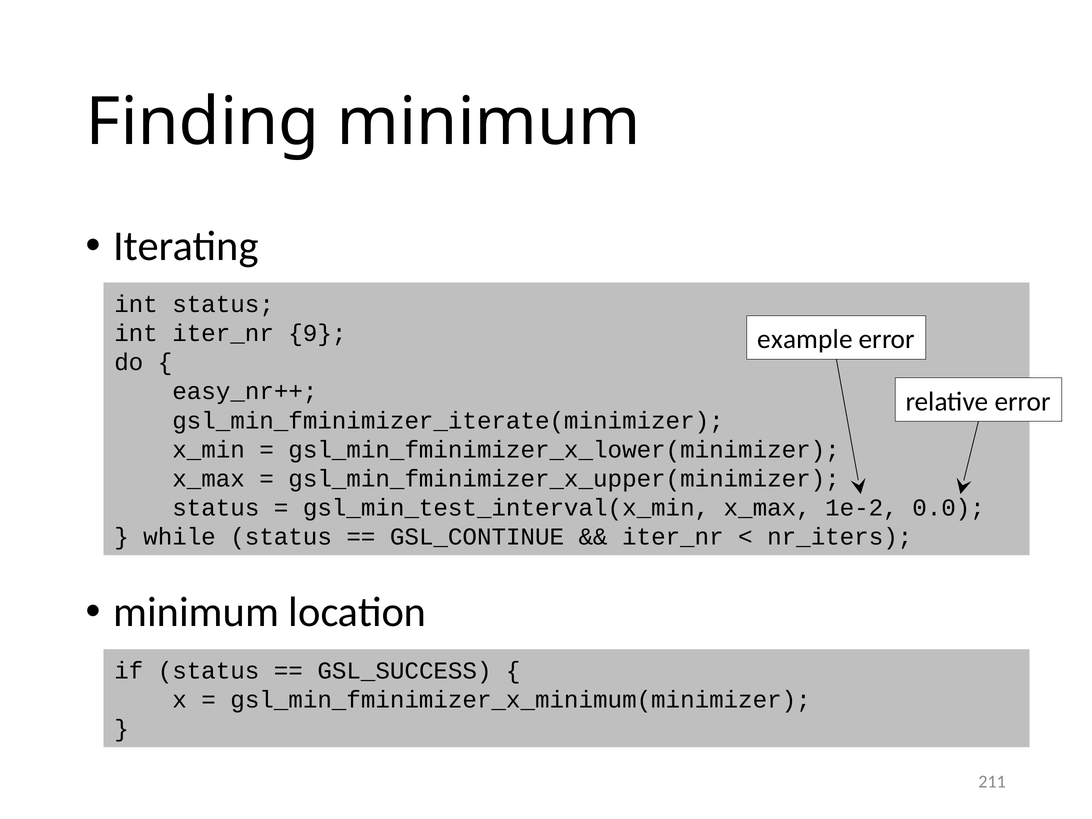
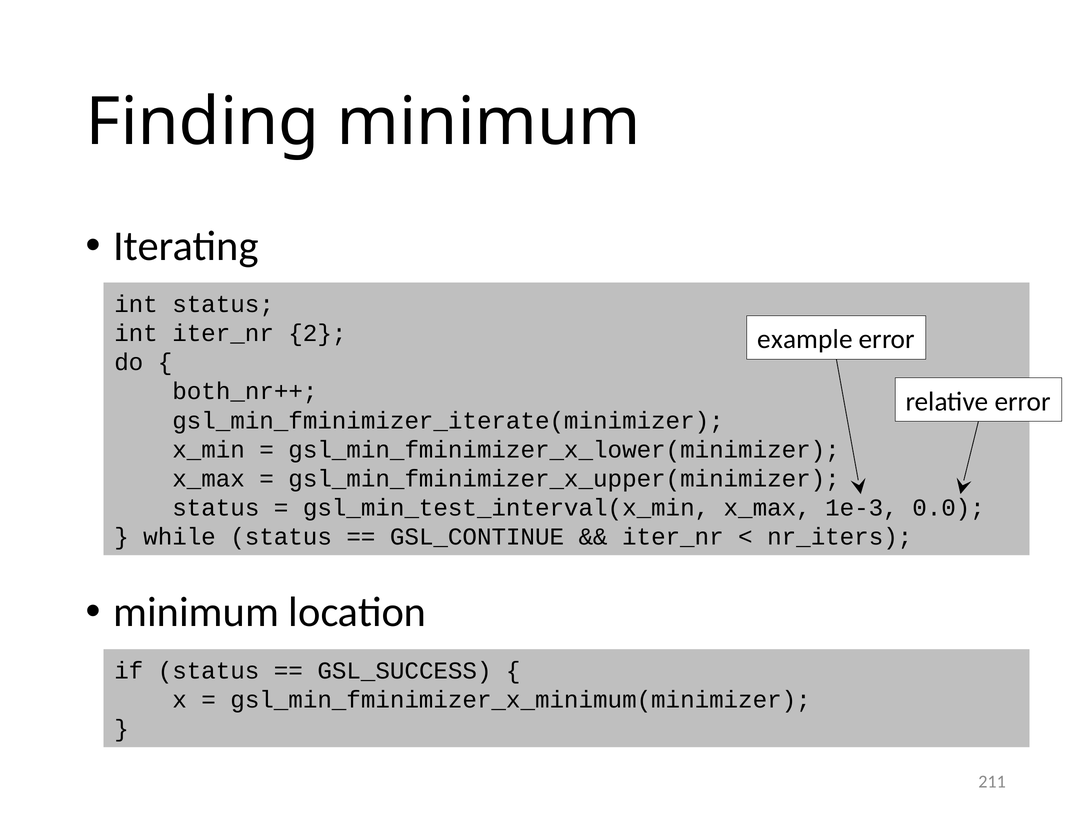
9: 9 -> 2
easy_nr++: easy_nr++ -> both_nr++
1e-2: 1e-2 -> 1e-3
